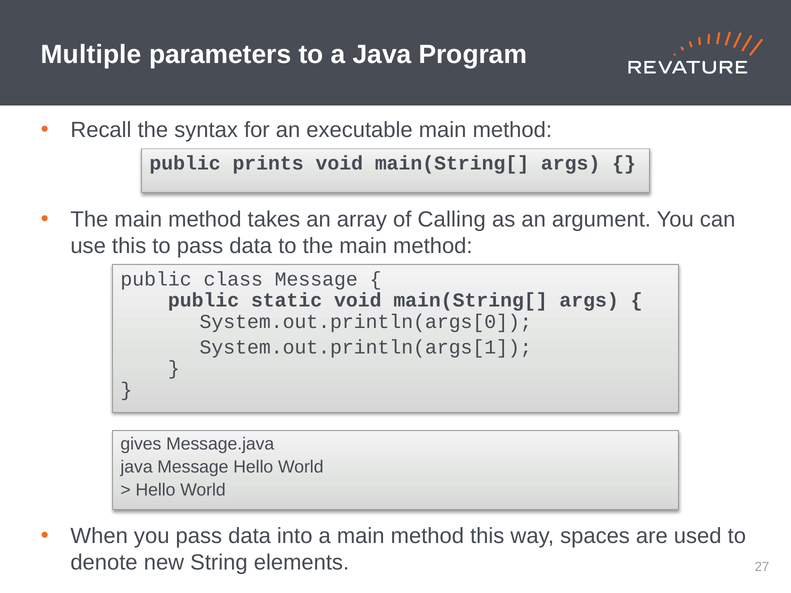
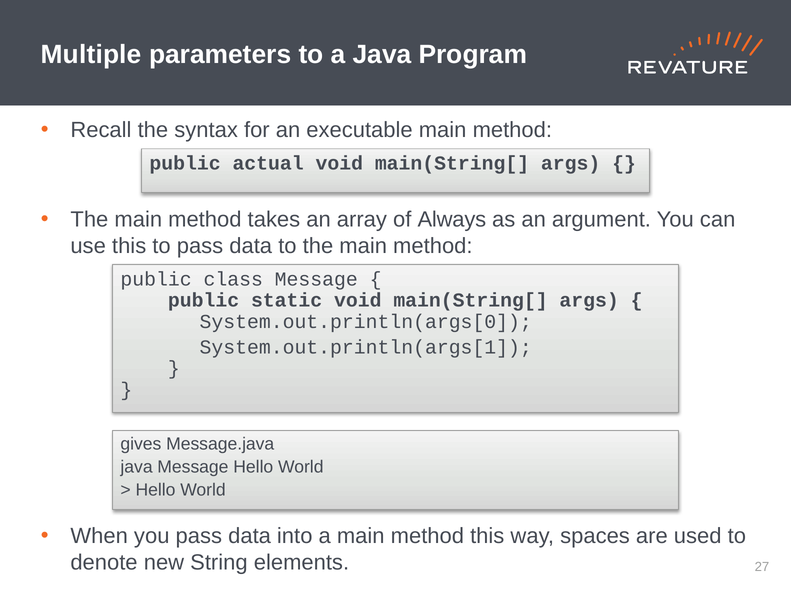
prints: prints -> actual
Calling: Calling -> Always
